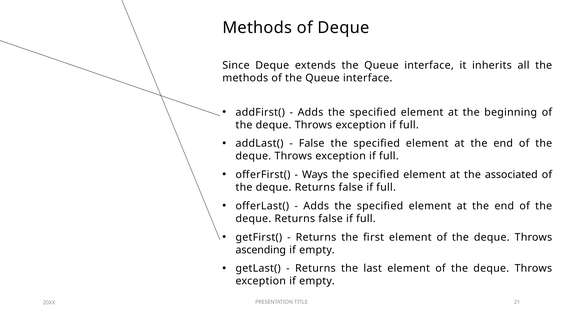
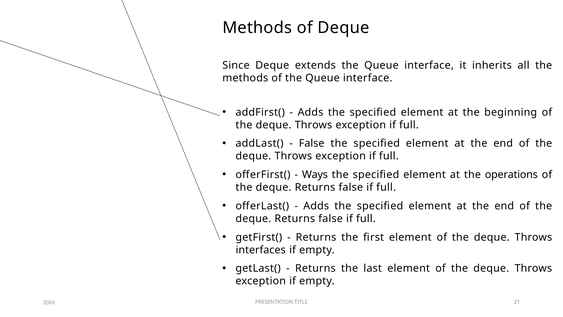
associated: associated -> operations
ascending: ascending -> interfaces
